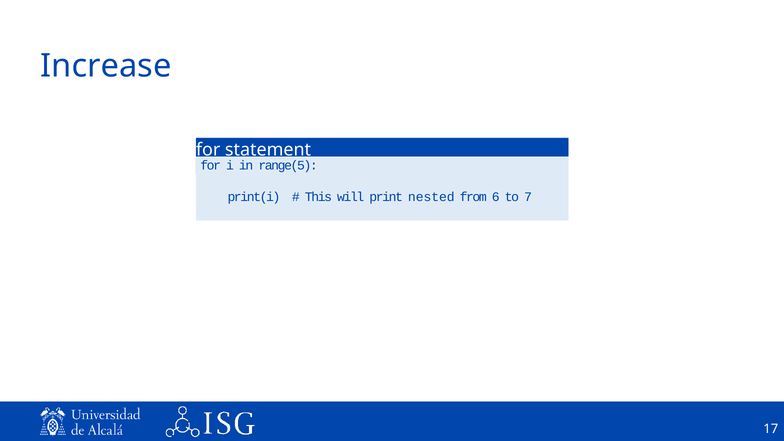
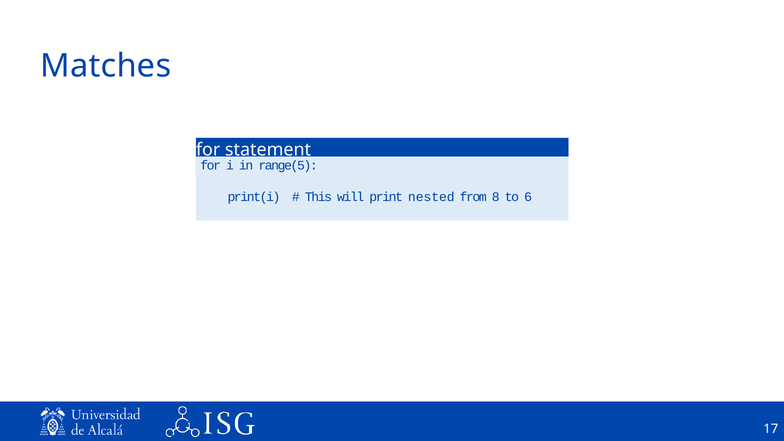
Increase: Increase -> Matches
6: 6 -> 8
7: 7 -> 6
